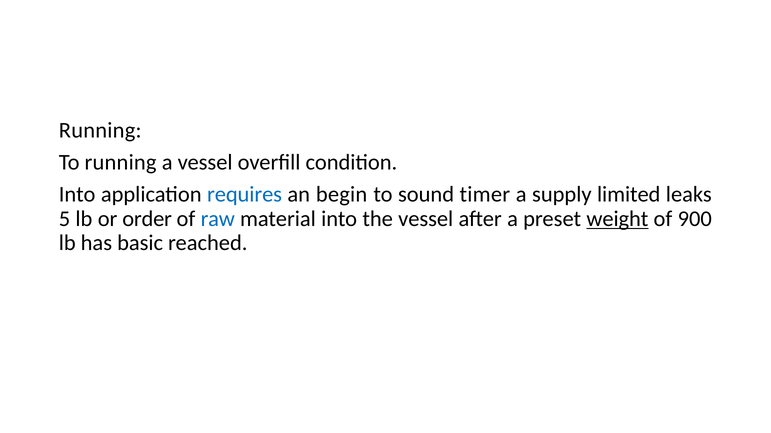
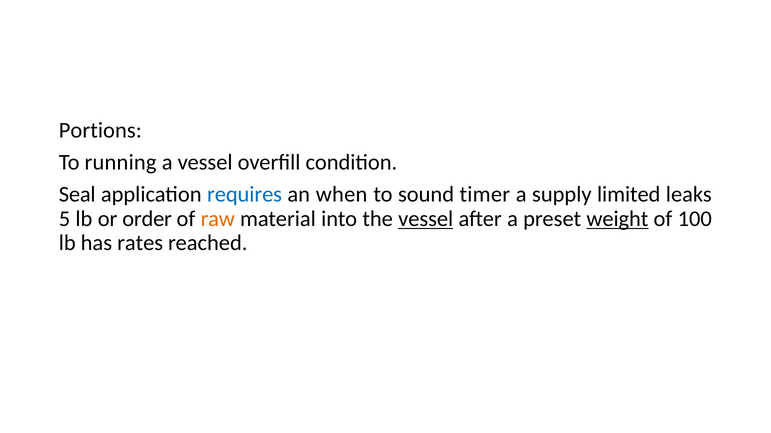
Running at (100, 130): Running -> Portions
Into at (77, 195): Into -> Seal
begin: begin -> when
raw colour: blue -> orange
vessel at (426, 219) underline: none -> present
900: 900 -> 100
basic: basic -> rates
